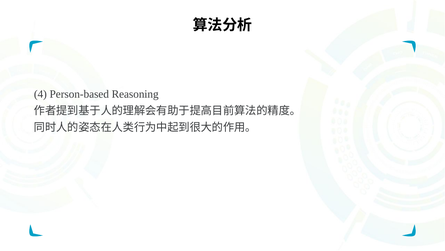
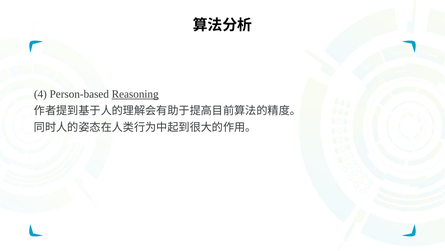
Reasoning underline: none -> present
